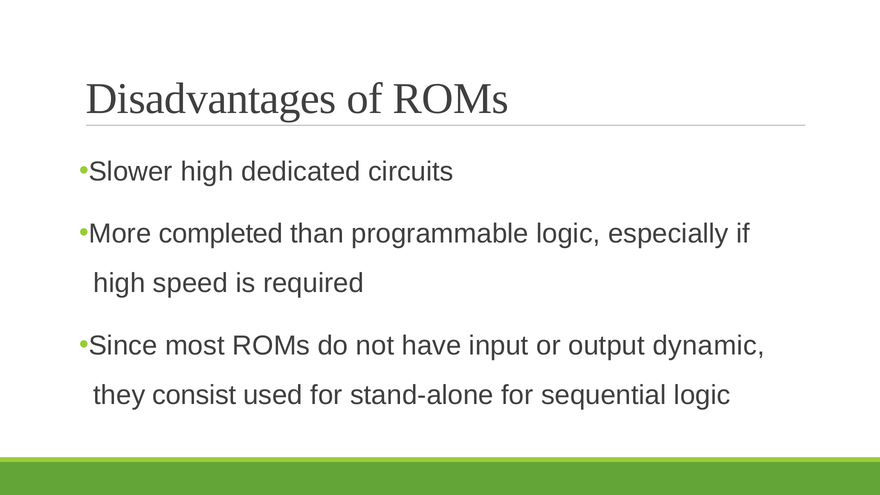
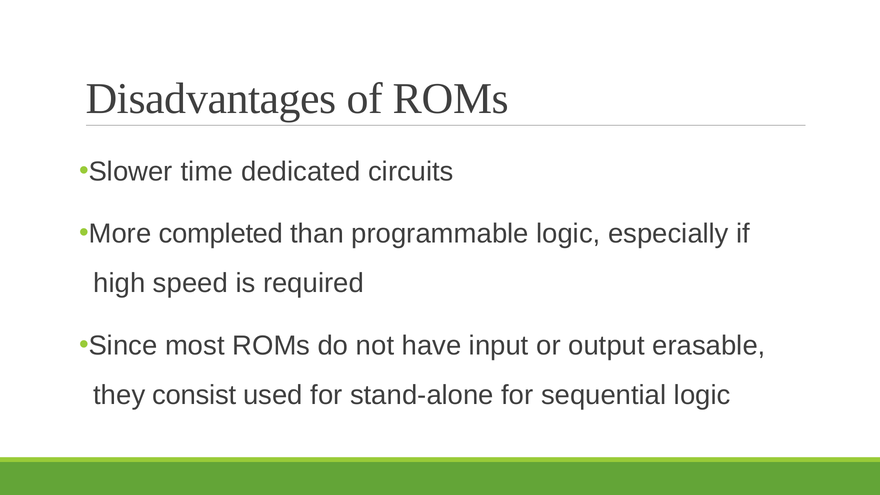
Slower high: high -> time
dynamic: dynamic -> erasable
